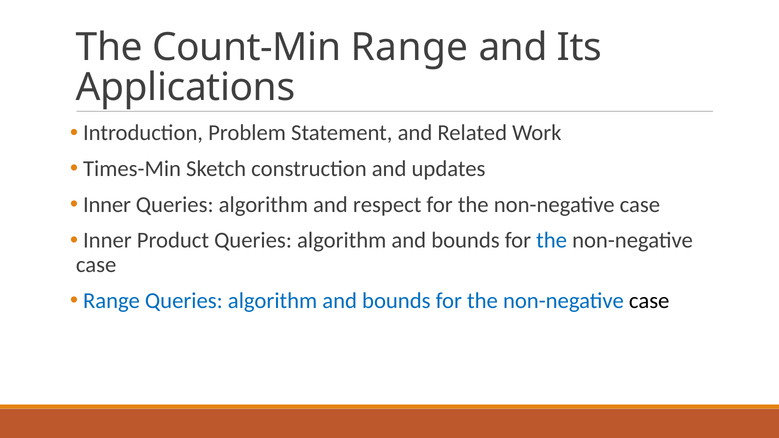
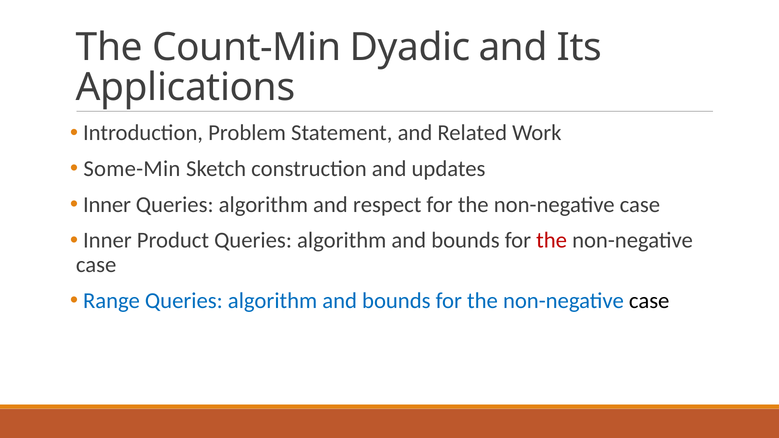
Count-Min Range: Range -> Dyadic
Times-Min: Times-Min -> Some-Min
the at (552, 241) colour: blue -> red
